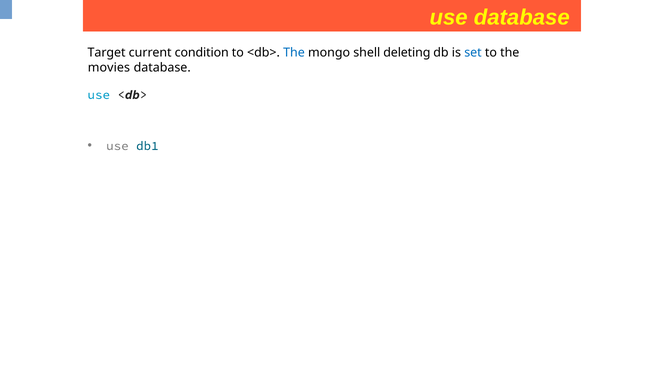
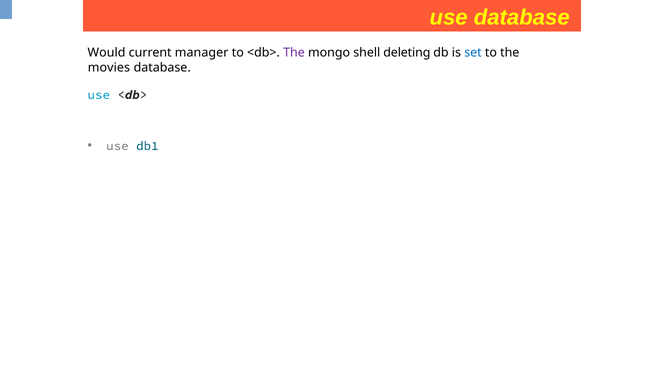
Target: Target -> Would
condition: condition -> manager
The at (294, 53) colour: blue -> purple
